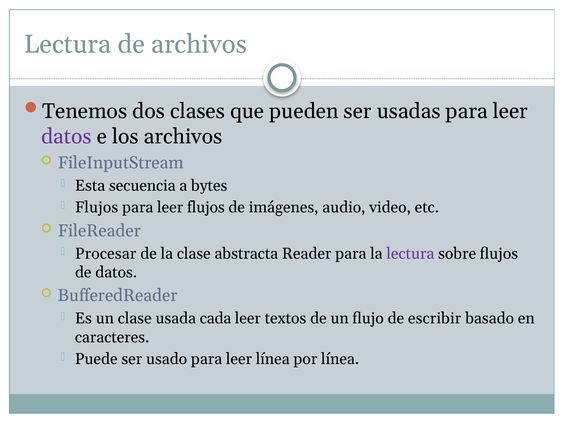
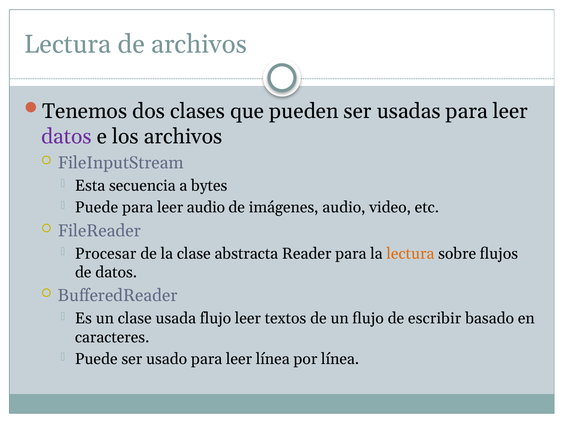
Flujos at (97, 207): Flujos -> Puede
leer flujos: flujos -> audio
lectura at (410, 254) colour: purple -> orange
usada cada: cada -> flujo
